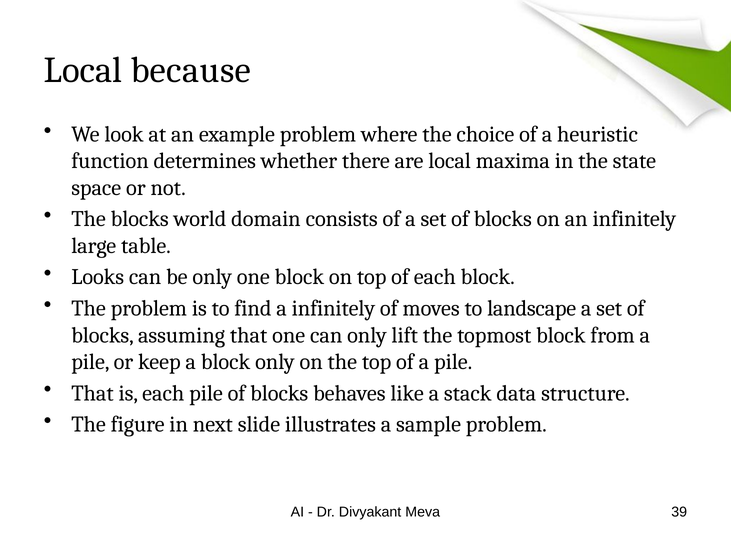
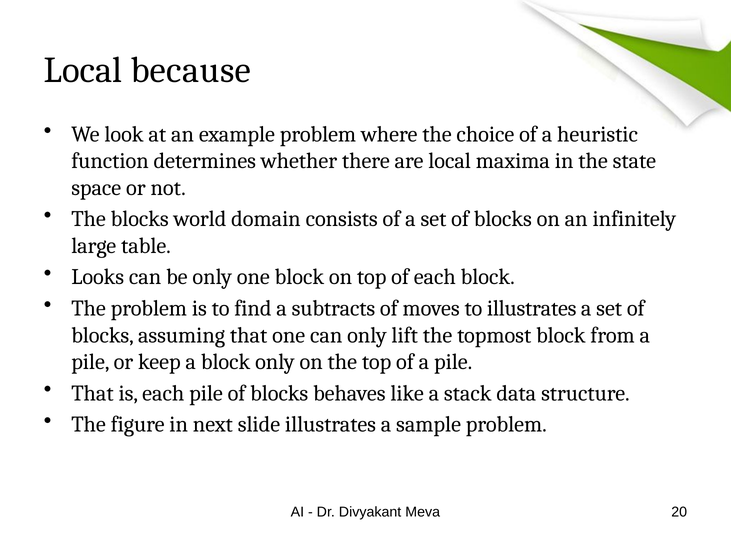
a infinitely: infinitely -> subtracts
to landscape: landscape -> illustrates
39: 39 -> 20
